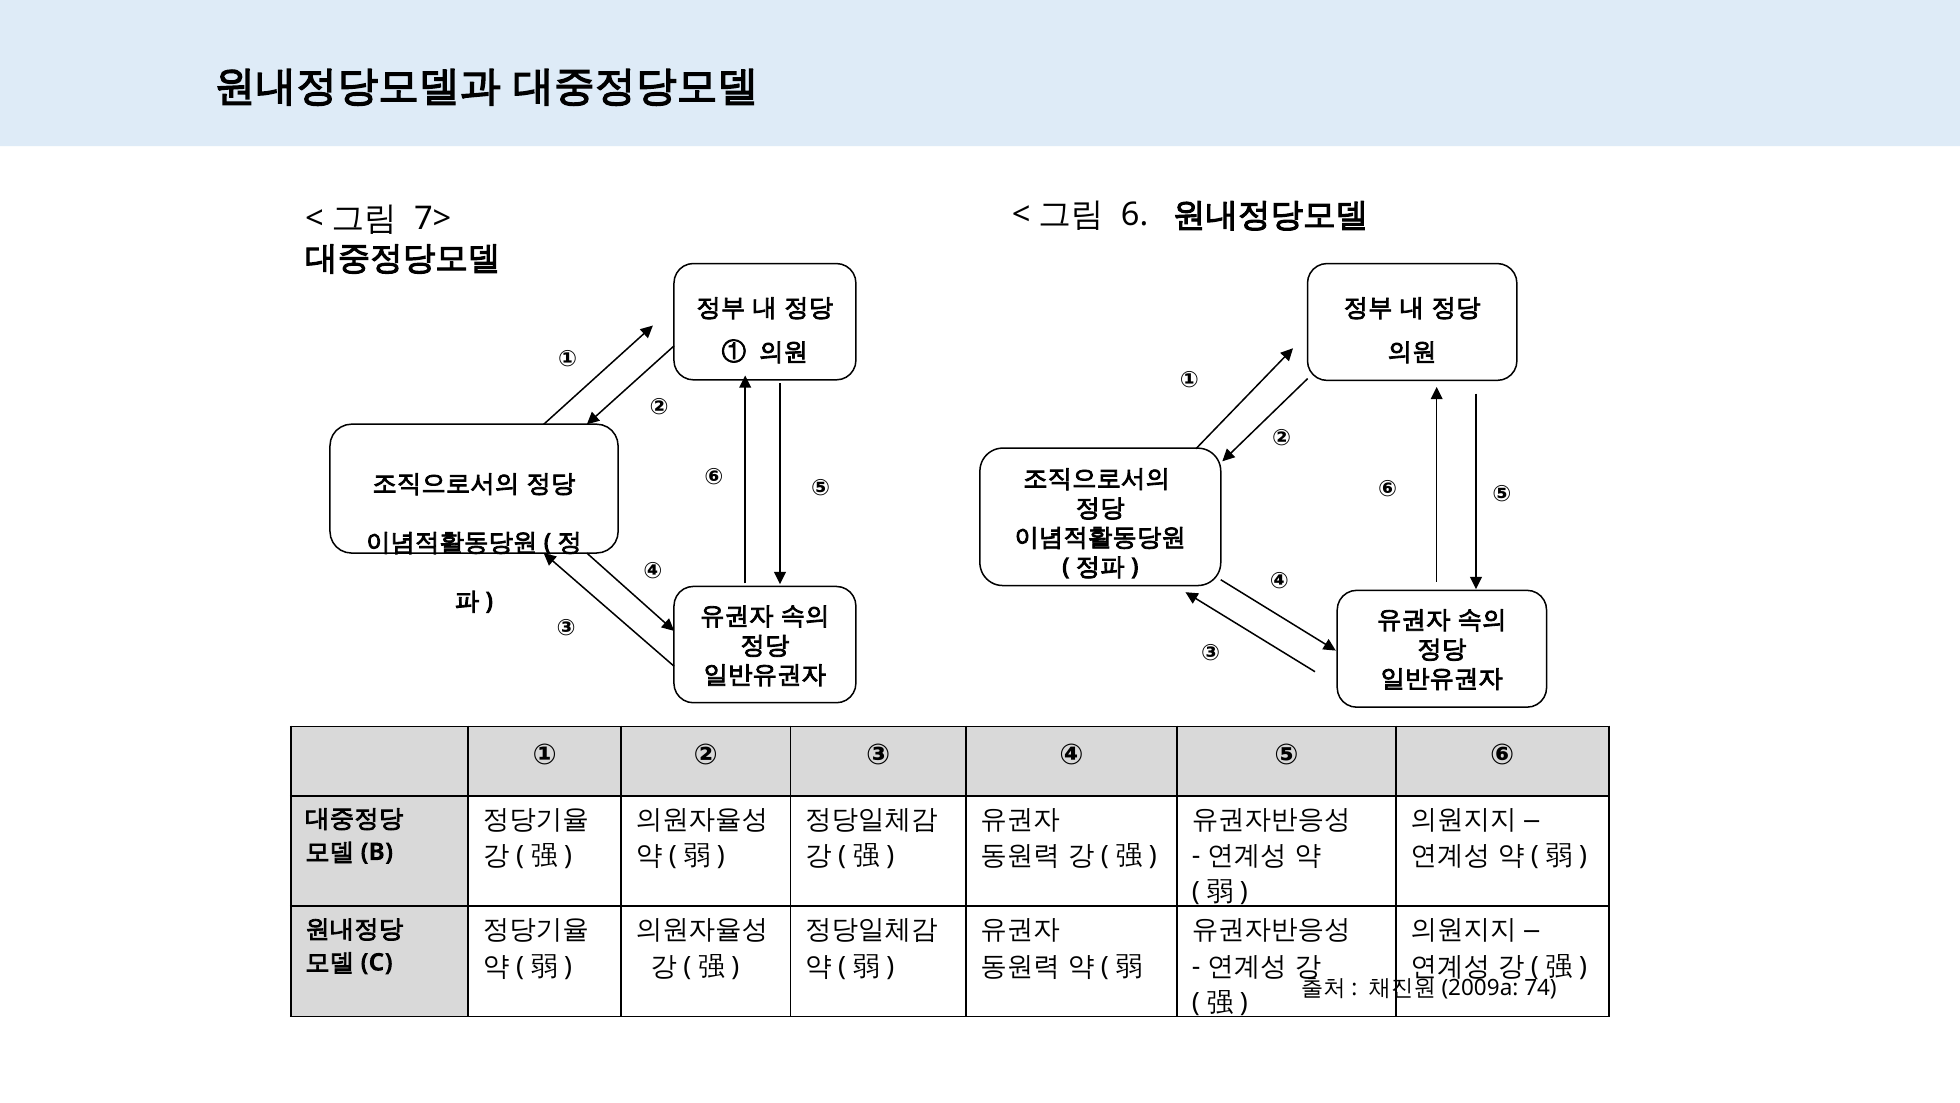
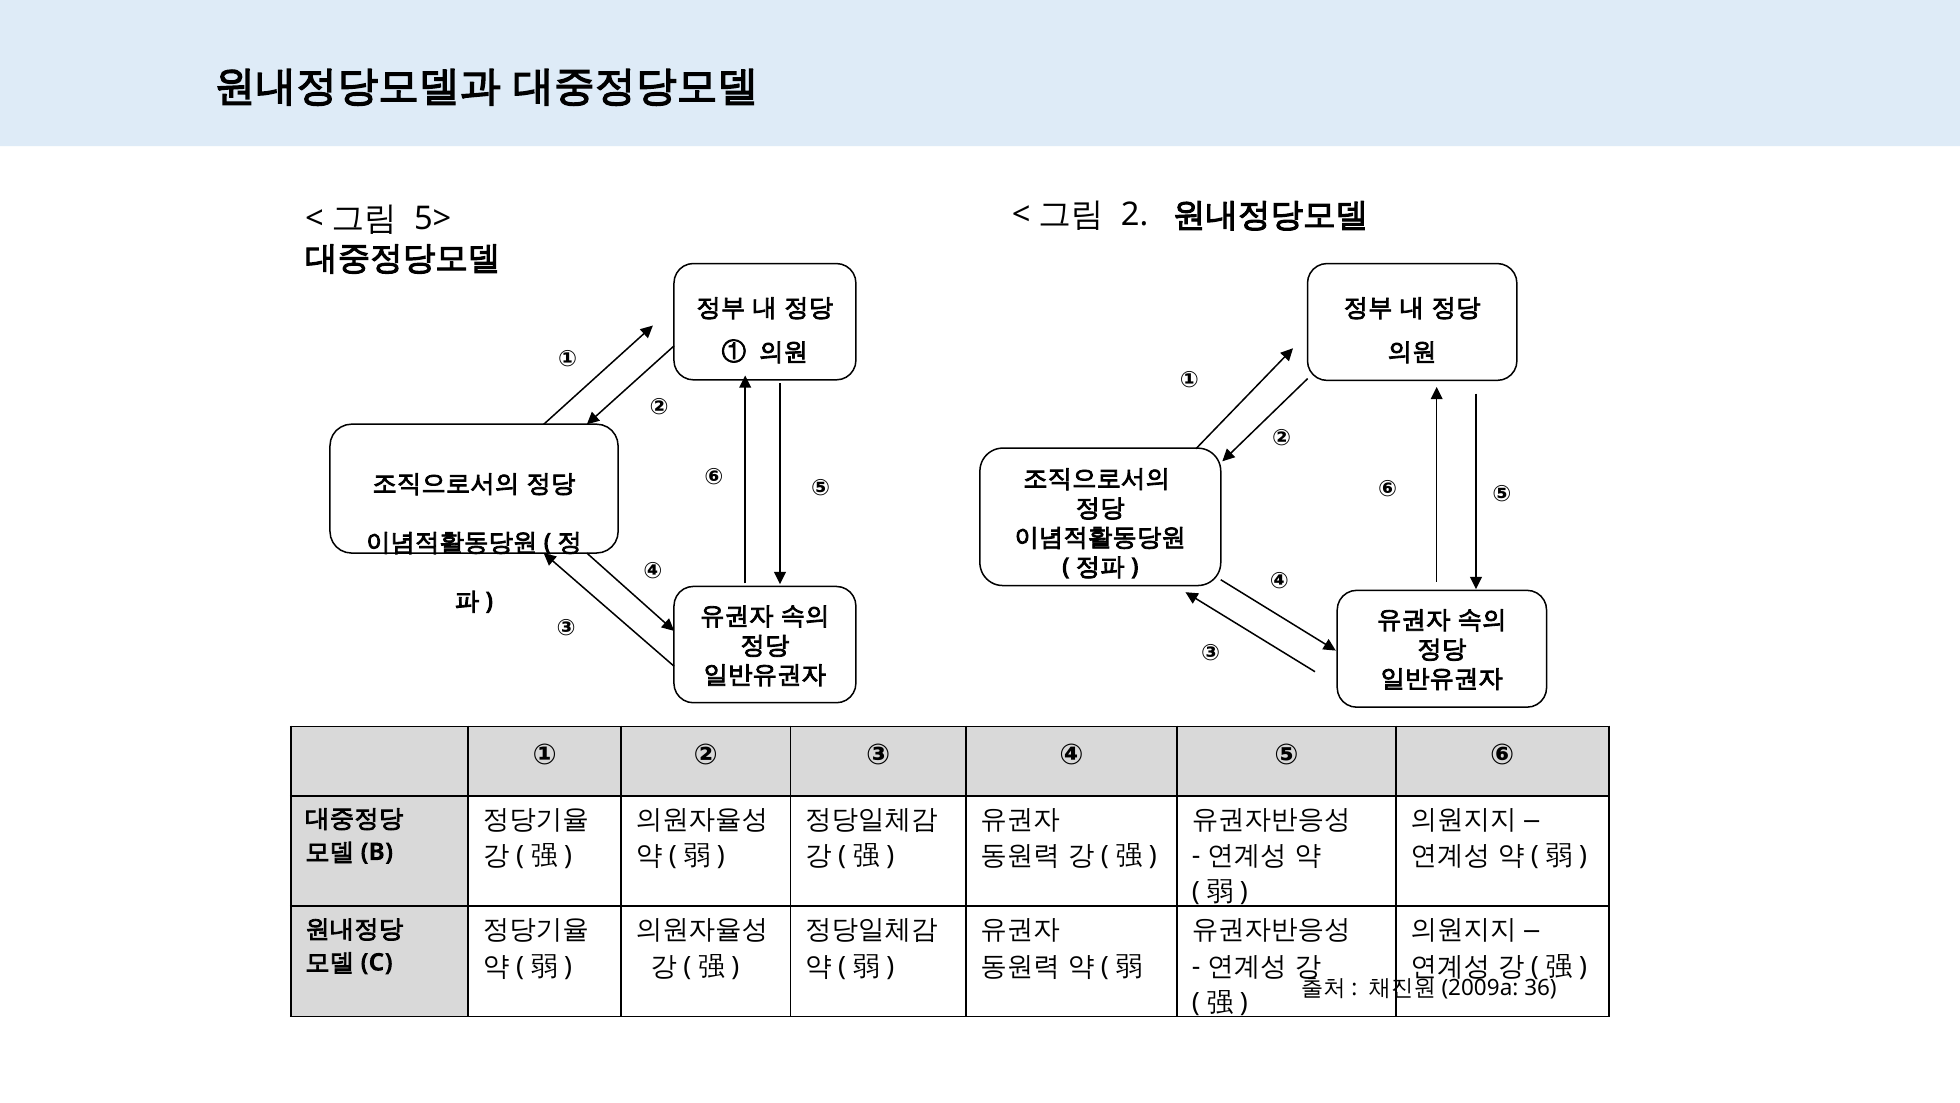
6: 6 -> 2
7>: 7> -> 5>
74: 74 -> 36
